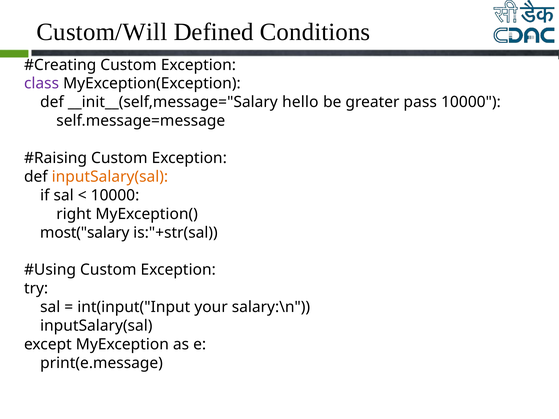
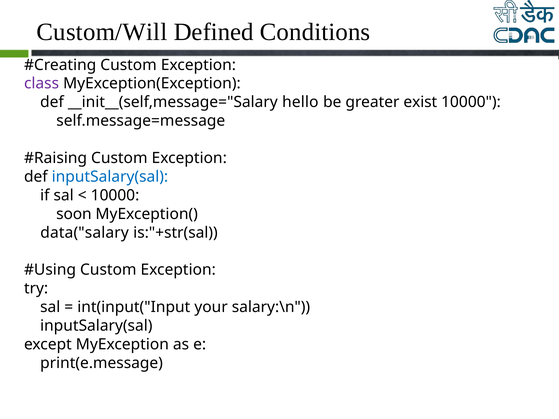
pass: pass -> exist
inputSalary(sal at (110, 177) colour: orange -> blue
right: right -> soon
most("salary: most("salary -> data("salary
